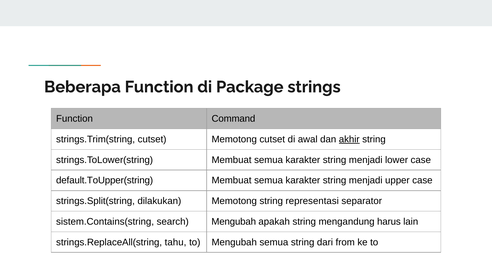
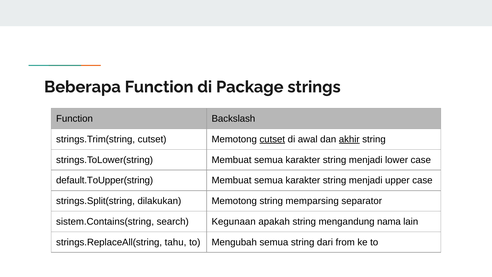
Command: Command -> Backslash
cutset at (272, 139) underline: none -> present
representasi: representasi -> memparsing
search Mengubah: Mengubah -> Kegunaan
harus: harus -> nama
